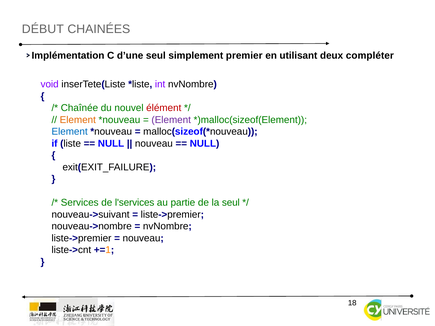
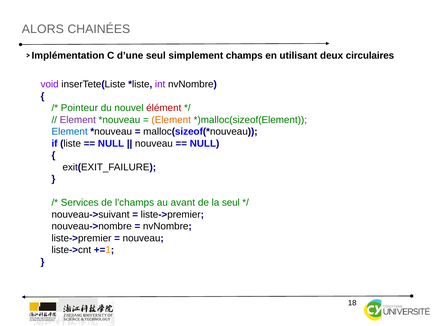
DÉBUT: DÉBUT -> ALORS
premier: premier -> champs
compléter: compléter -> circulaires
Chaînée: Chaînée -> Pointeur
Element at (78, 120) colour: orange -> purple
Element at (171, 120) colour: purple -> orange
l'services: l'services -> l'champs
partie: partie -> avant
